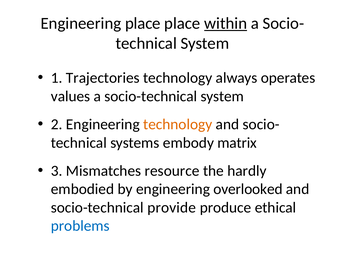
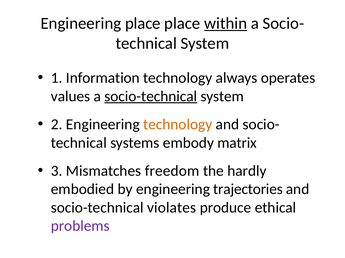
Trajectories: Trajectories -> Information
socio-technical at (151, 97) underline: none -> present
resource: resource -> freedom
overlooked: overlooked -> trajectories
provide: provide -> violates
problems colour: blue -> purple
